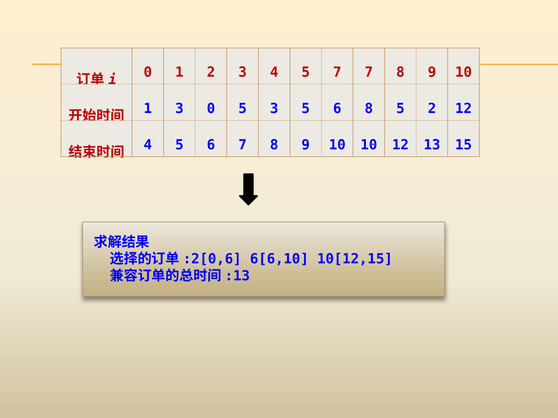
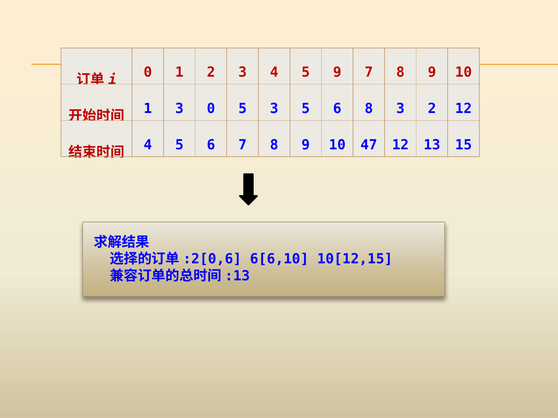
5 7: 7 -> 9
8 5: 5 -> 3
10 10: 10 -> 47
